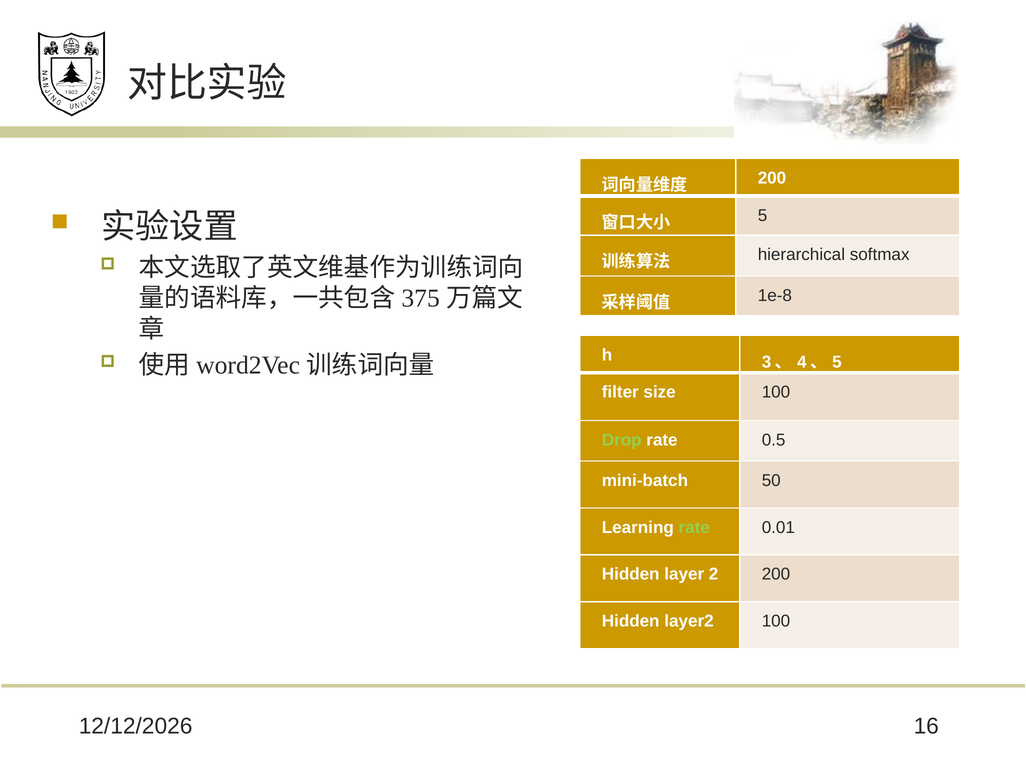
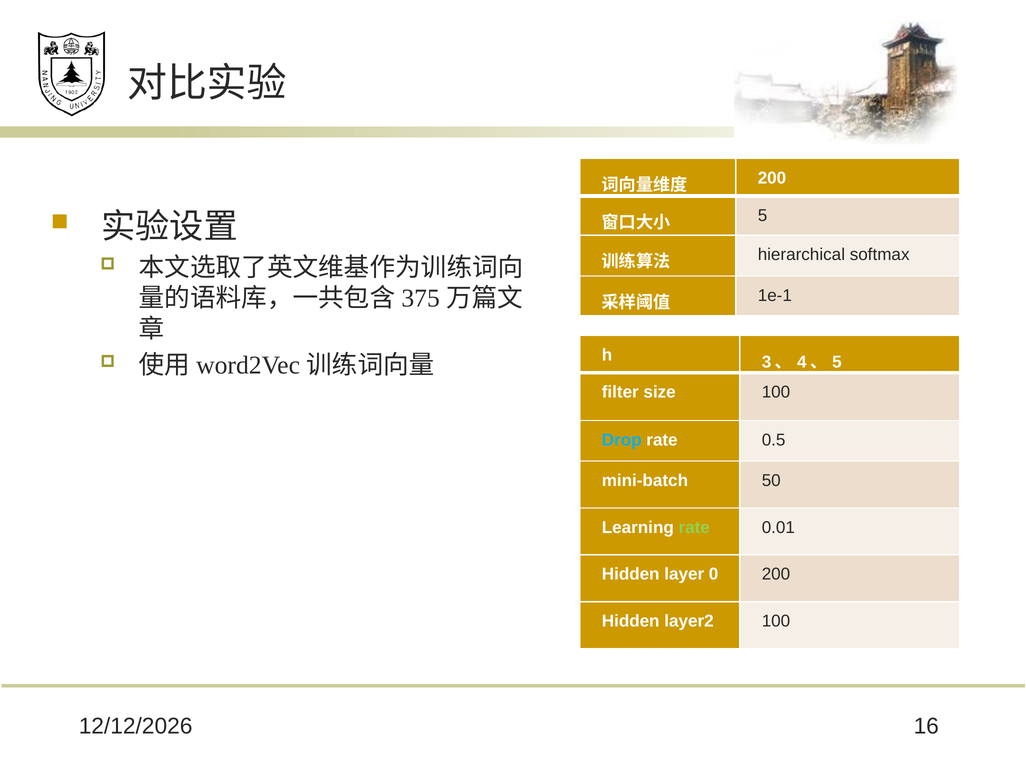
1e-8: 1e-8 -> 1e-1
Drop colour: light green -> light blue
2: 2 -> 0
